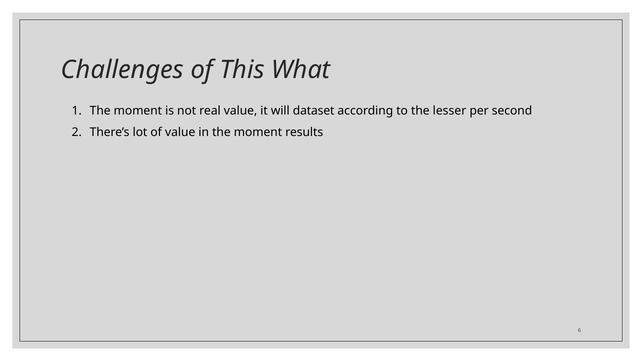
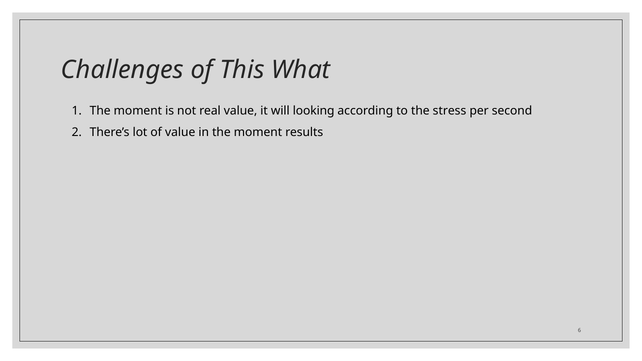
dataset: dataset -> looking
lesser: lesser -> stress
